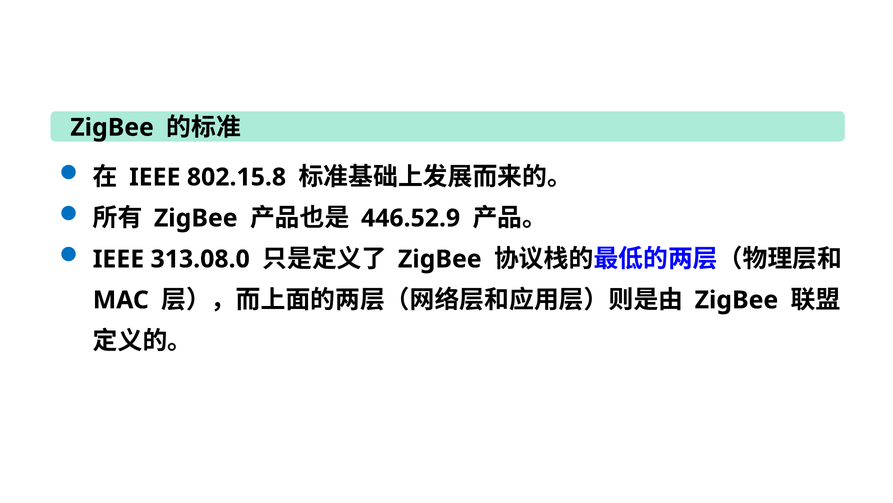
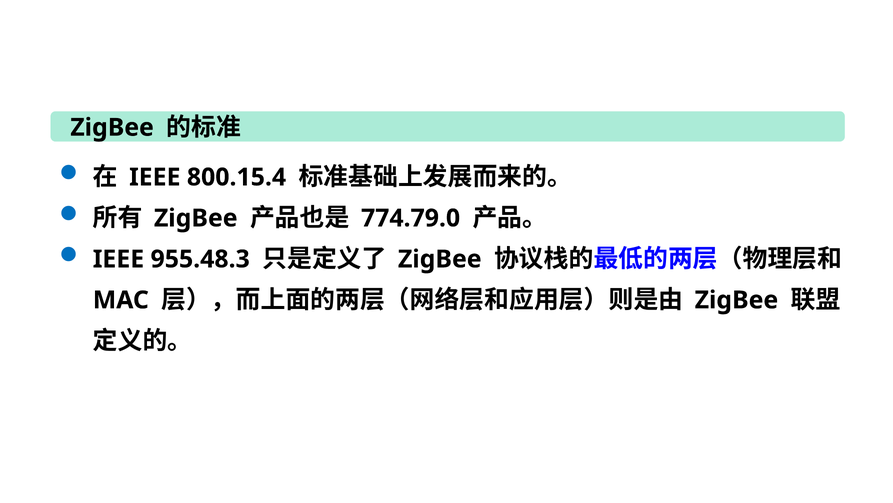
802.15.8: 802.15.8 -> 800.15.4
446.52.9: 446.52.9 -> 774.79.0
313.08.0: 313.08.0 -> 955.48.3
